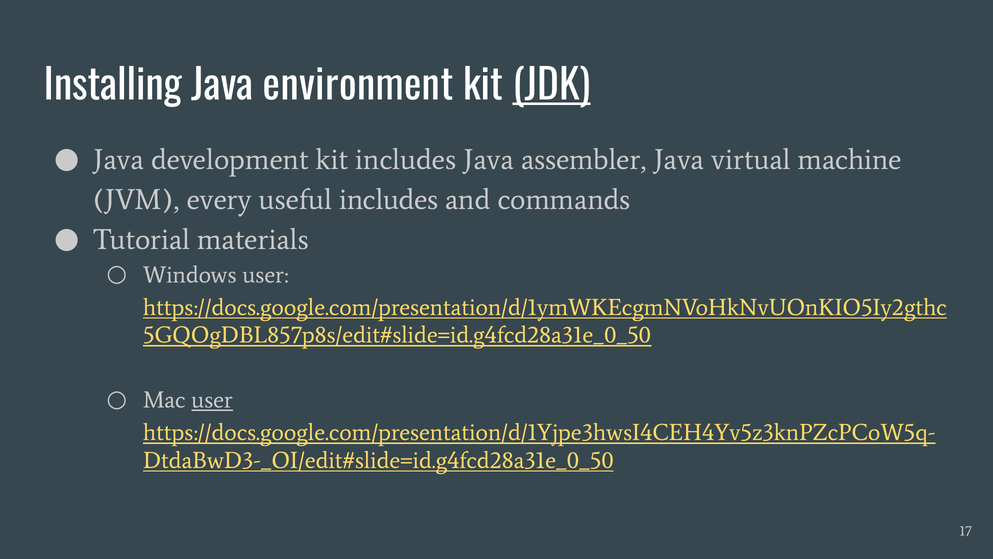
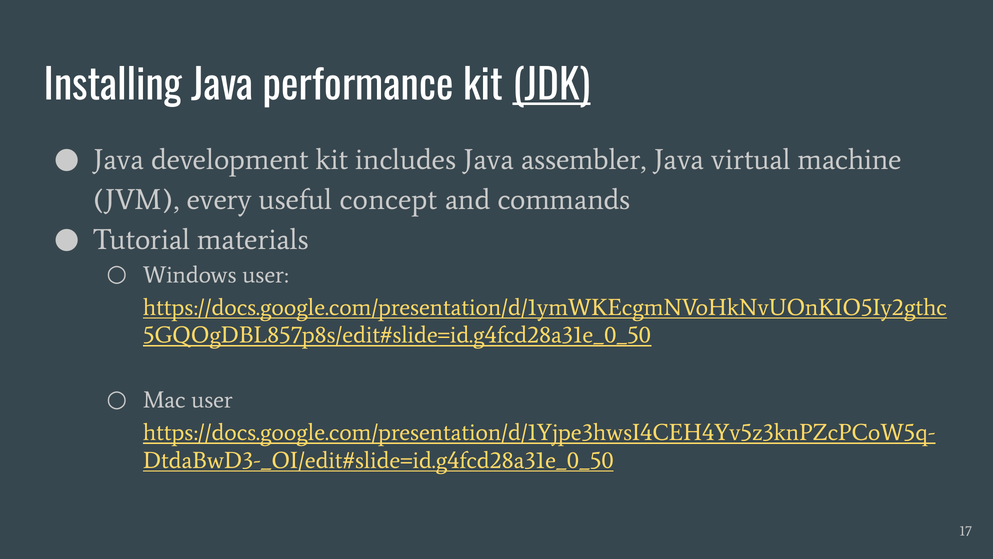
environment: environment -> performance
useful includes: includes -> concept
user at (212, 400) underline: present -> none
